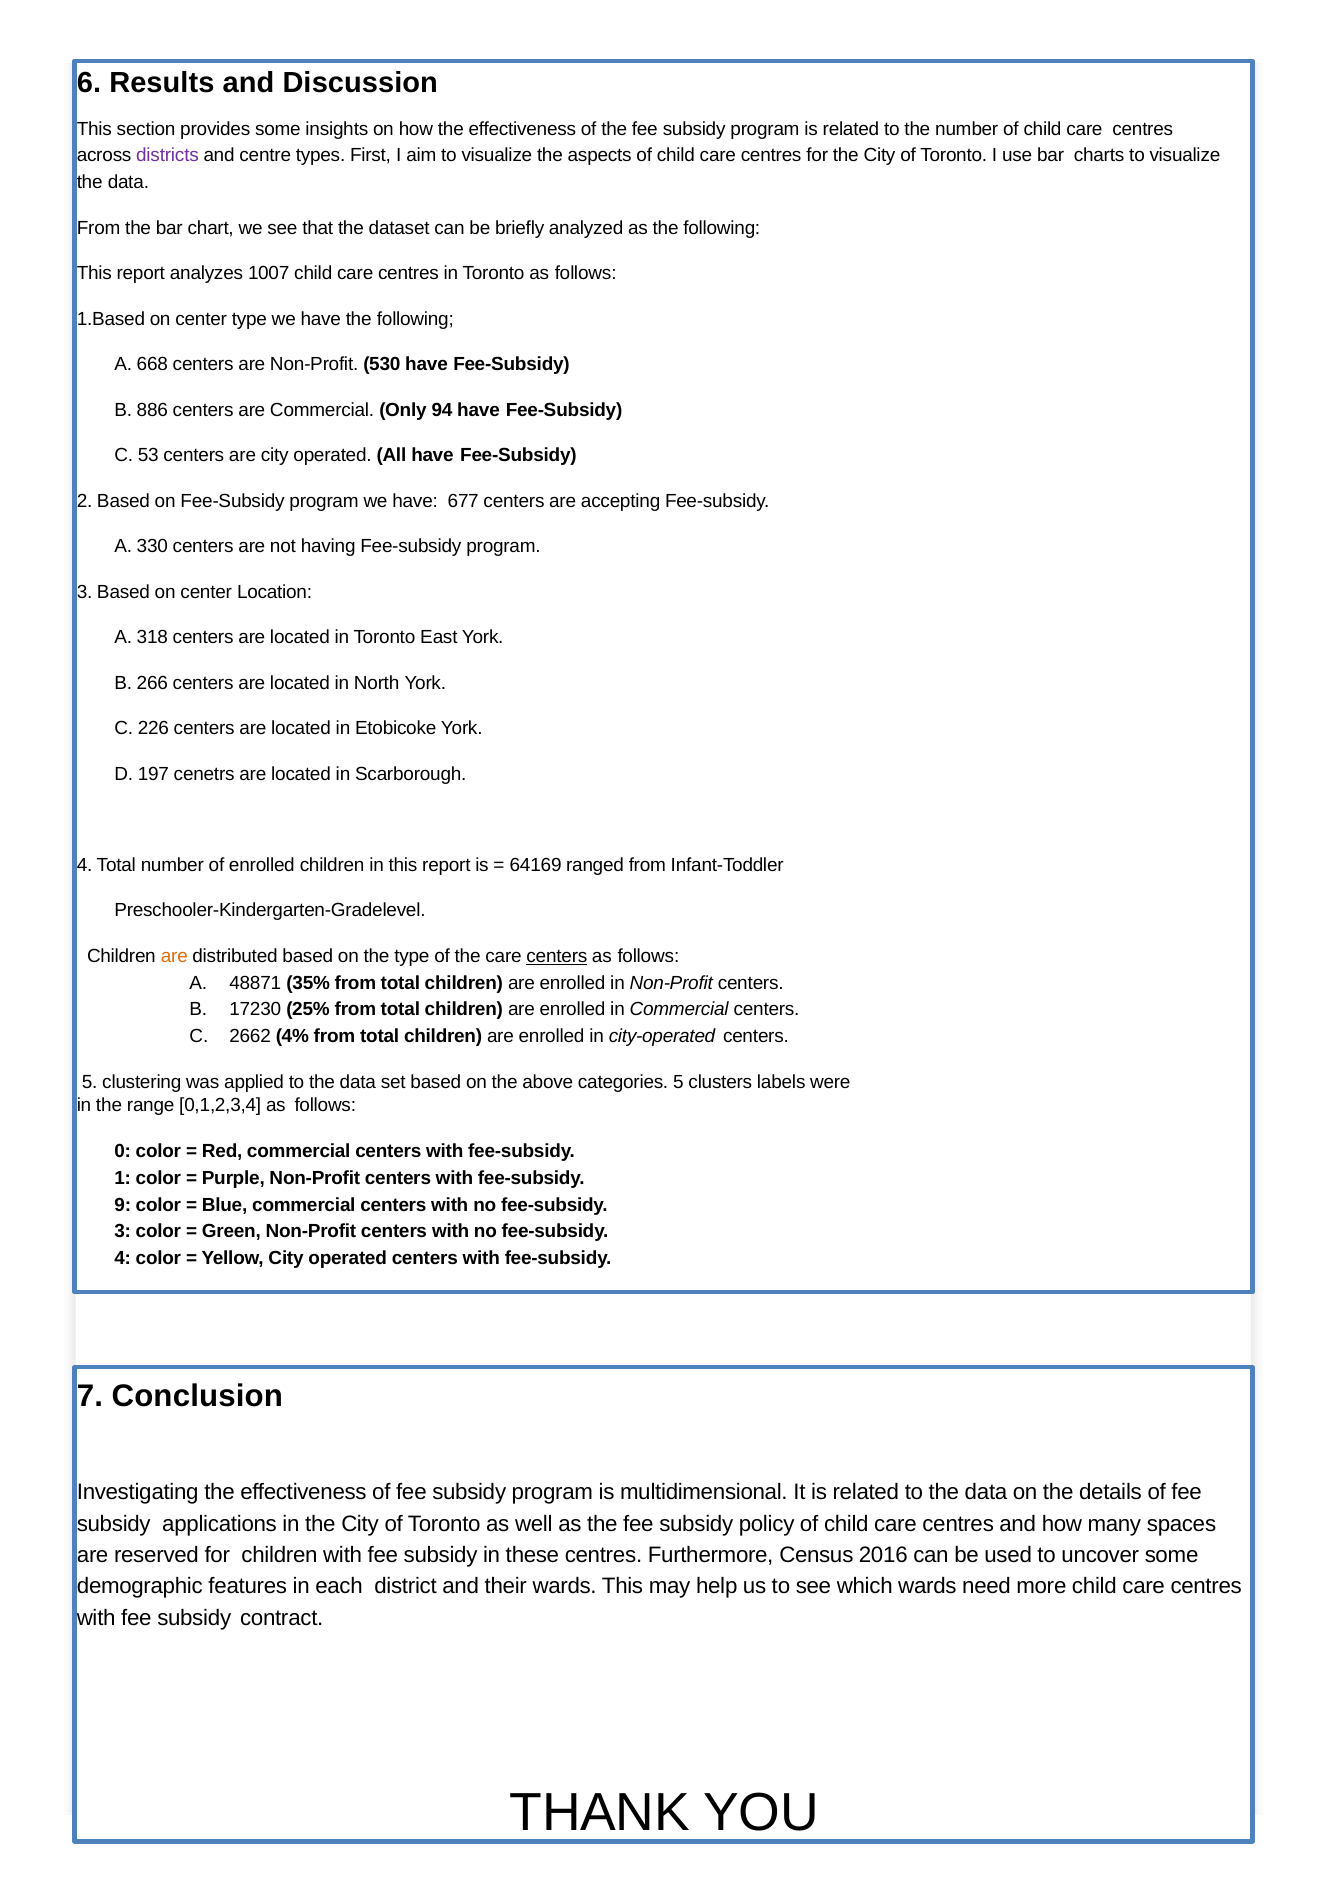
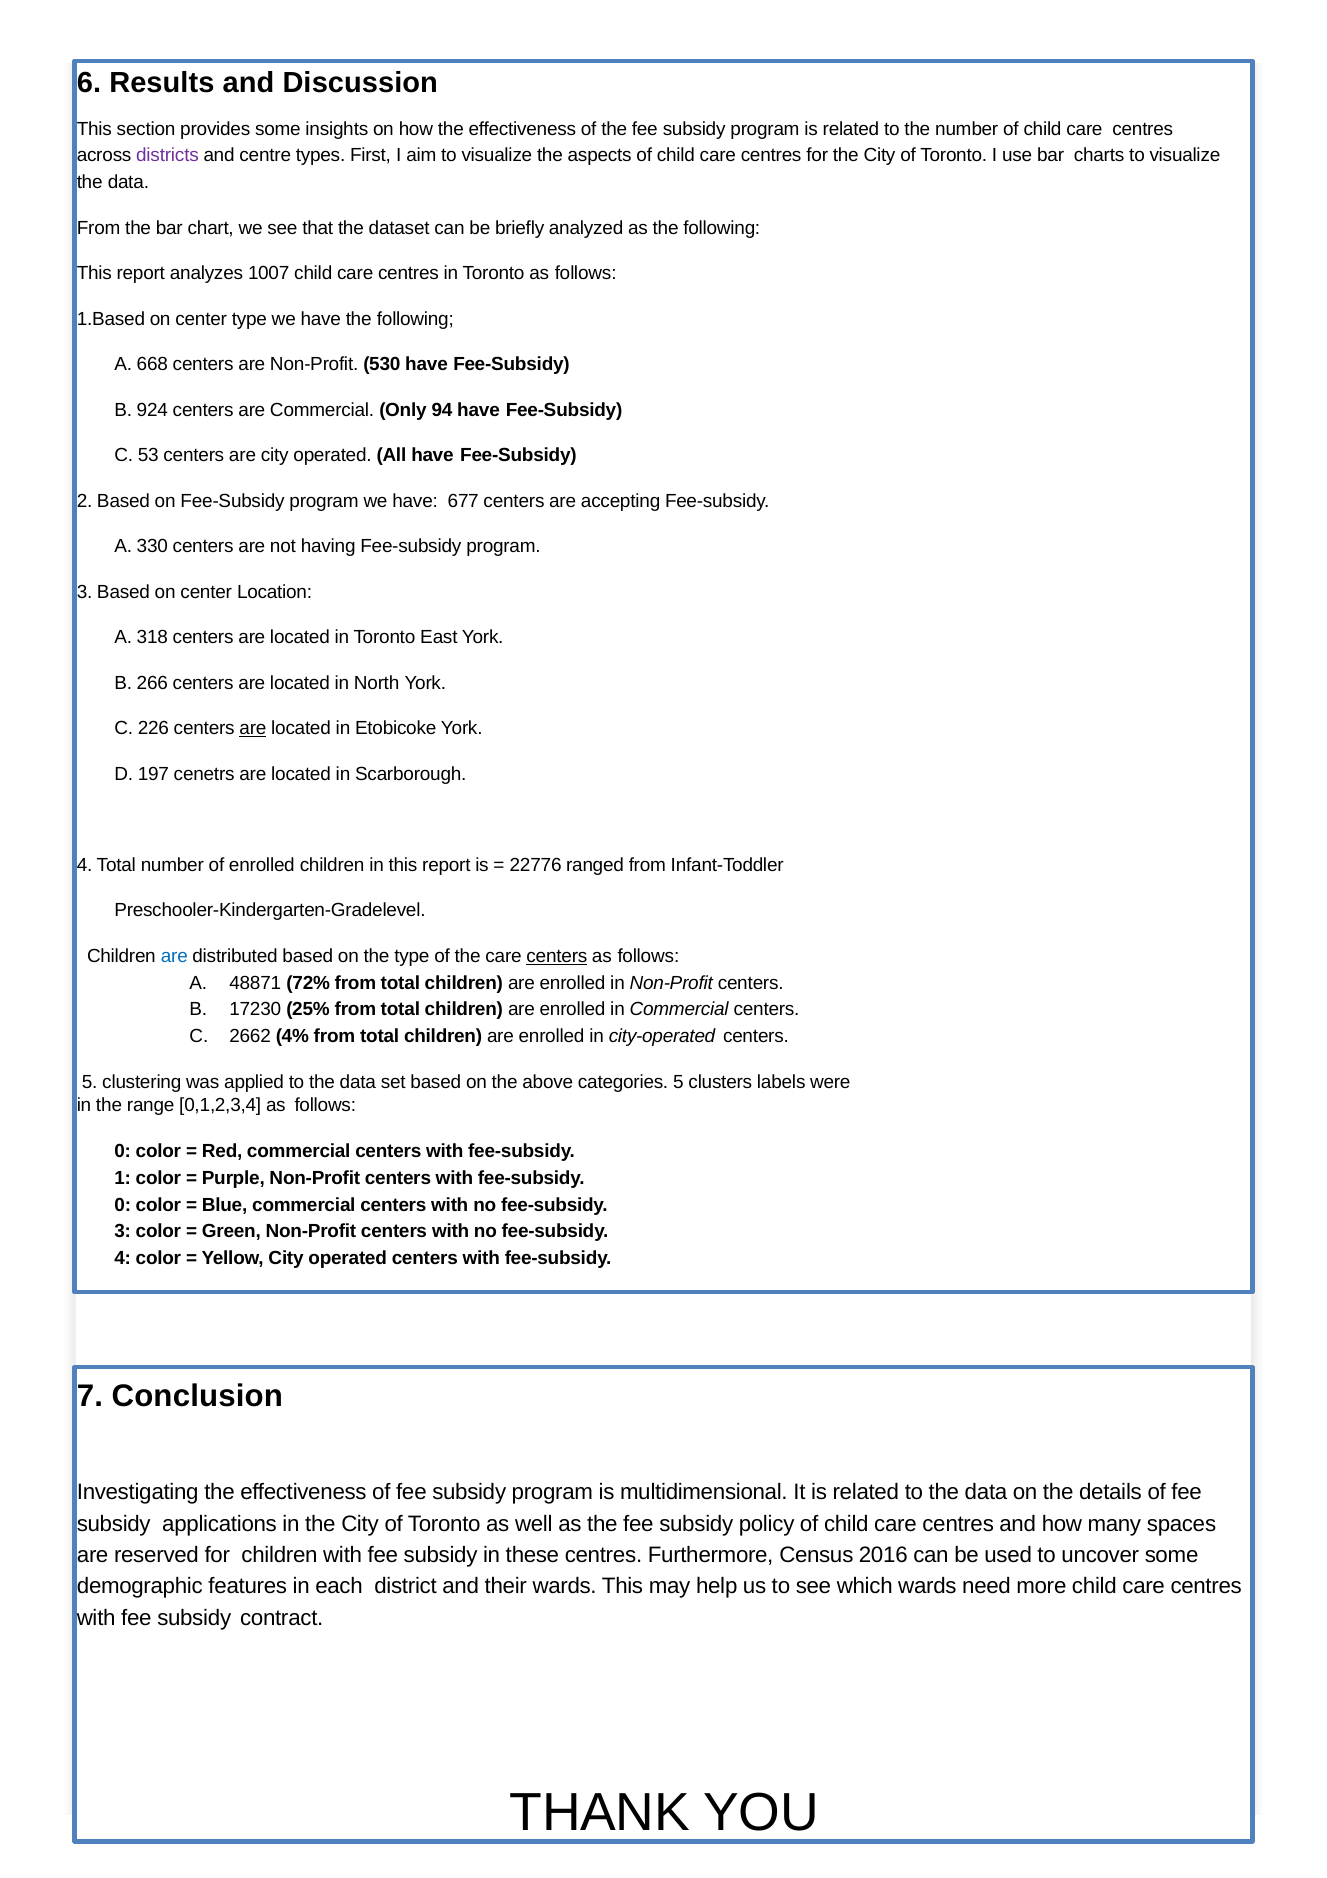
886: 886 -> 924
are at (253, 729) underline: none -> present
64169: 64169 -> 22776
are at (174, 956) colour: orange -> blue
35%: 35% -> 72%
9 at (123, 1205): 9 -> 0
